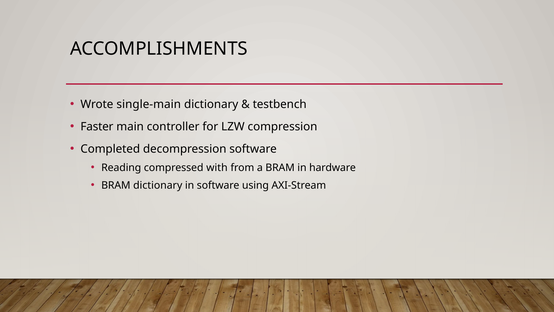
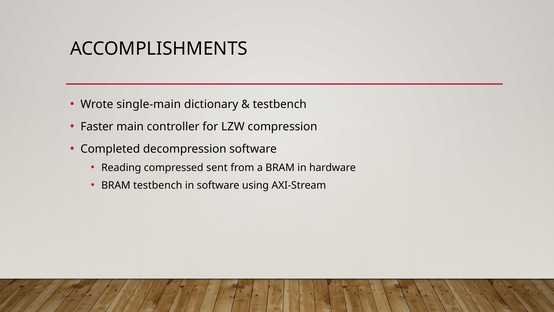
with: with -> sent
BRAM dictionary: dictionary -> testbench
